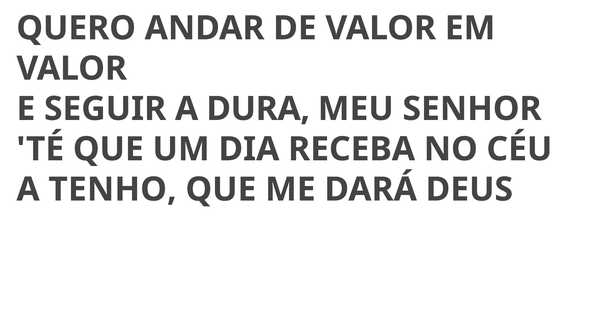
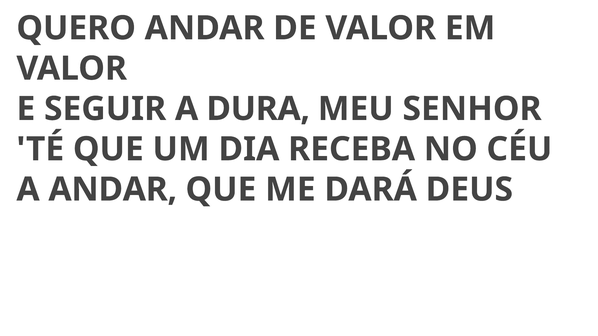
A TENHO: TENHO -> ANDAR
